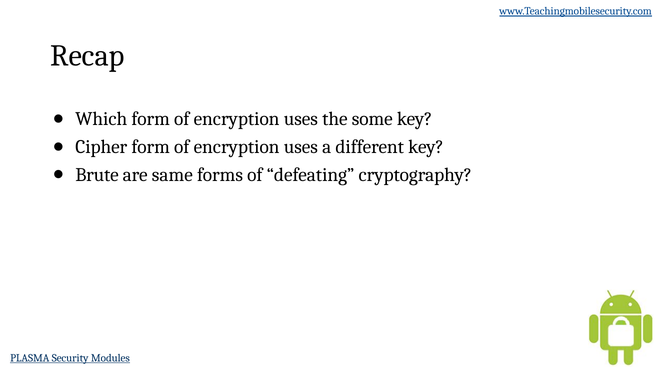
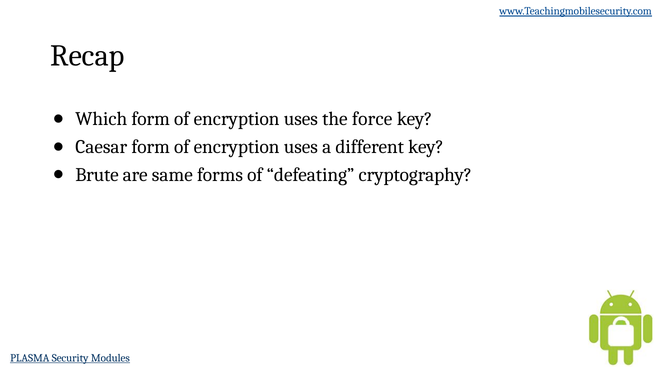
some: some -> force
Cipher: Cipher -> Caesar
